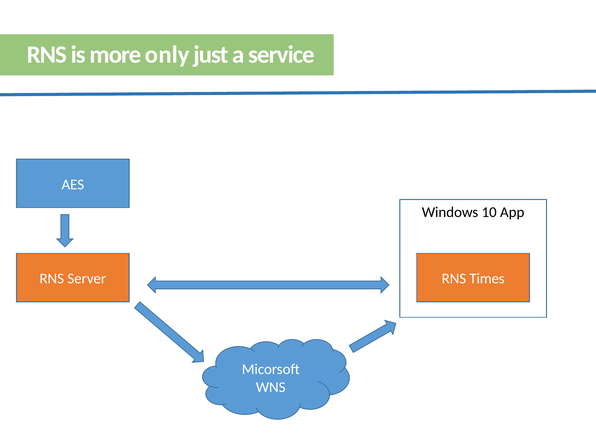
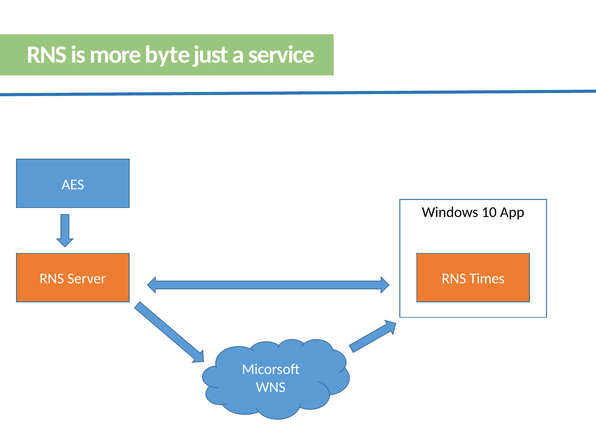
only: only -> byte
